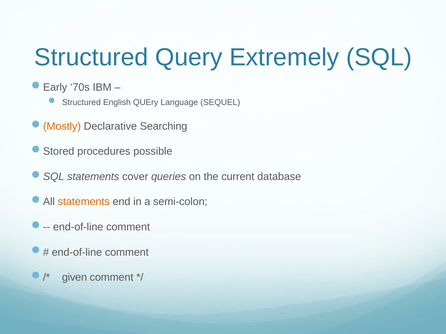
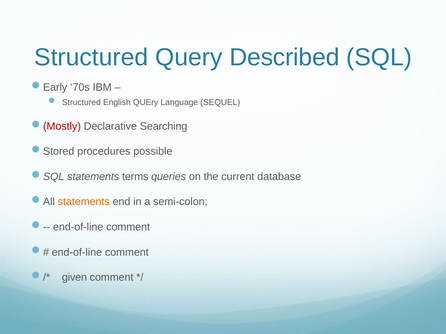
Extremely: Extremely -> Described
Mostly colour: orange -> red
cover: cover -> terms
